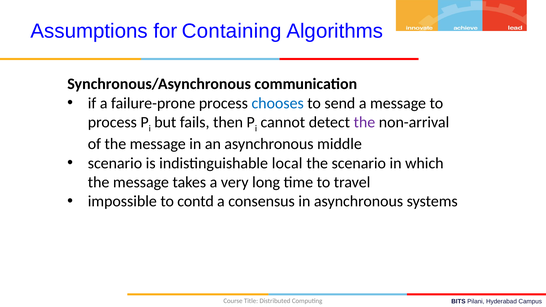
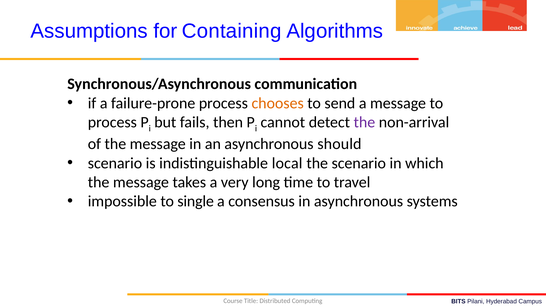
chooses colour: blue -> orange
middle: middle -> should
contd: contd -> single
